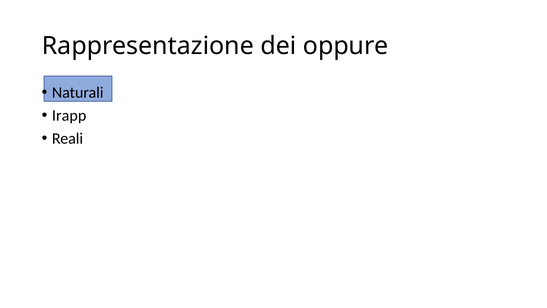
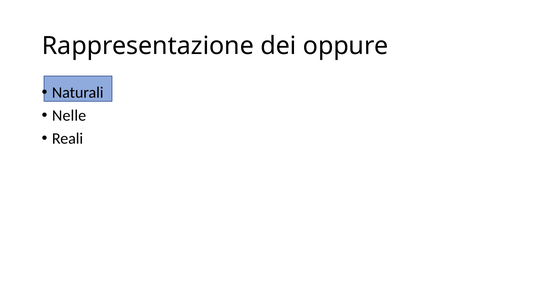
Irapp: Irapp -> Nelle
